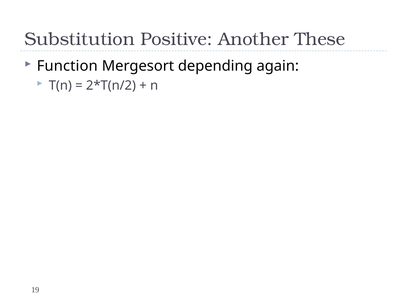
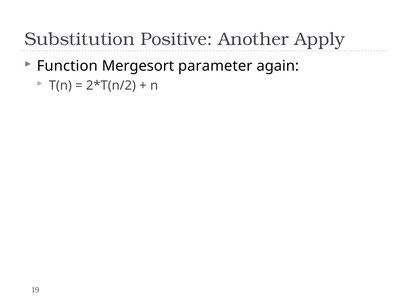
These: These -> Apply
depending: depending -> parameter
